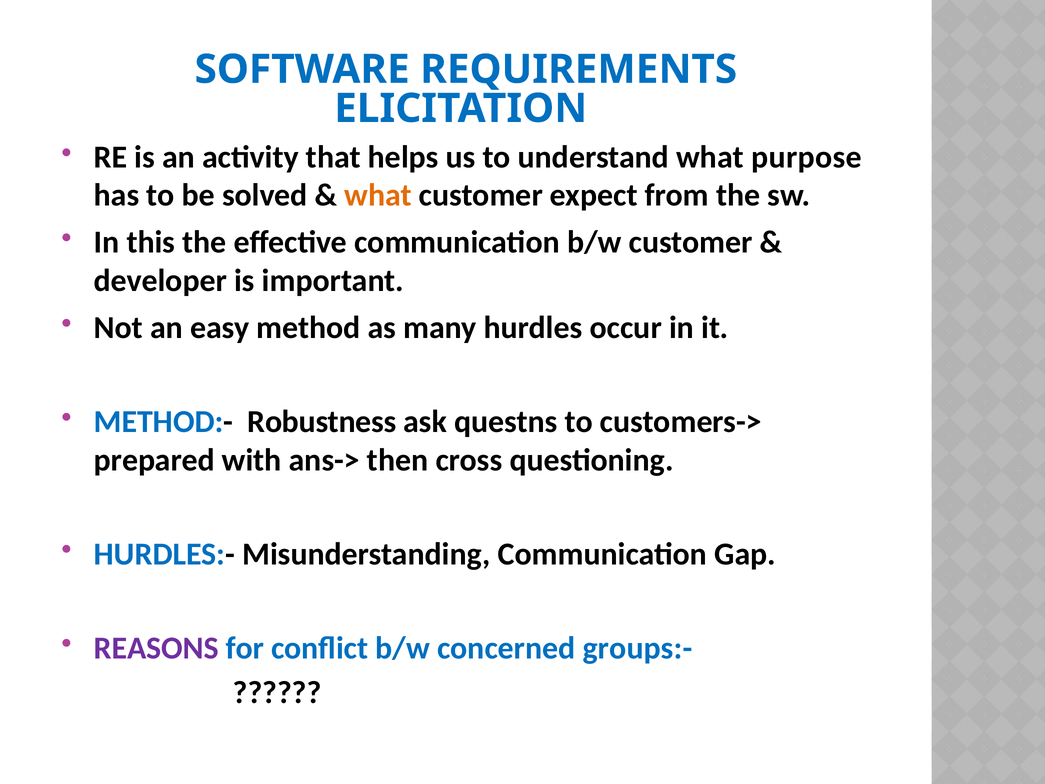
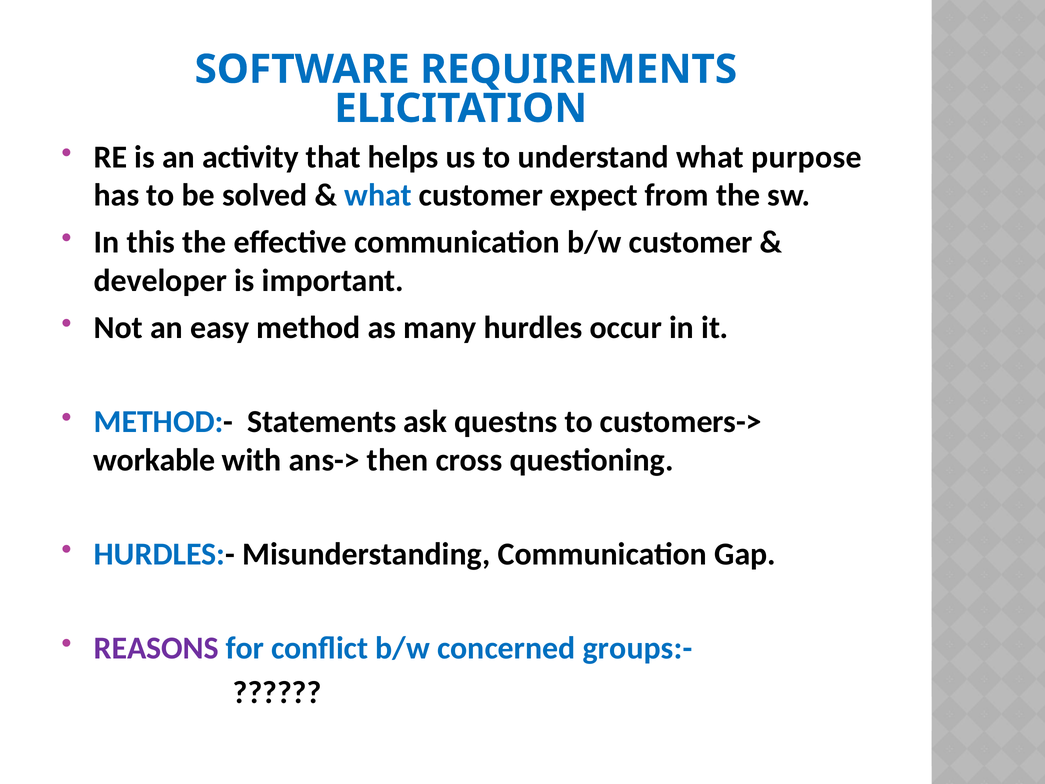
what at (378, 195) colour: orange -> blue
Robustness: Robustness -> Statements
prepared: prepared -> workable
